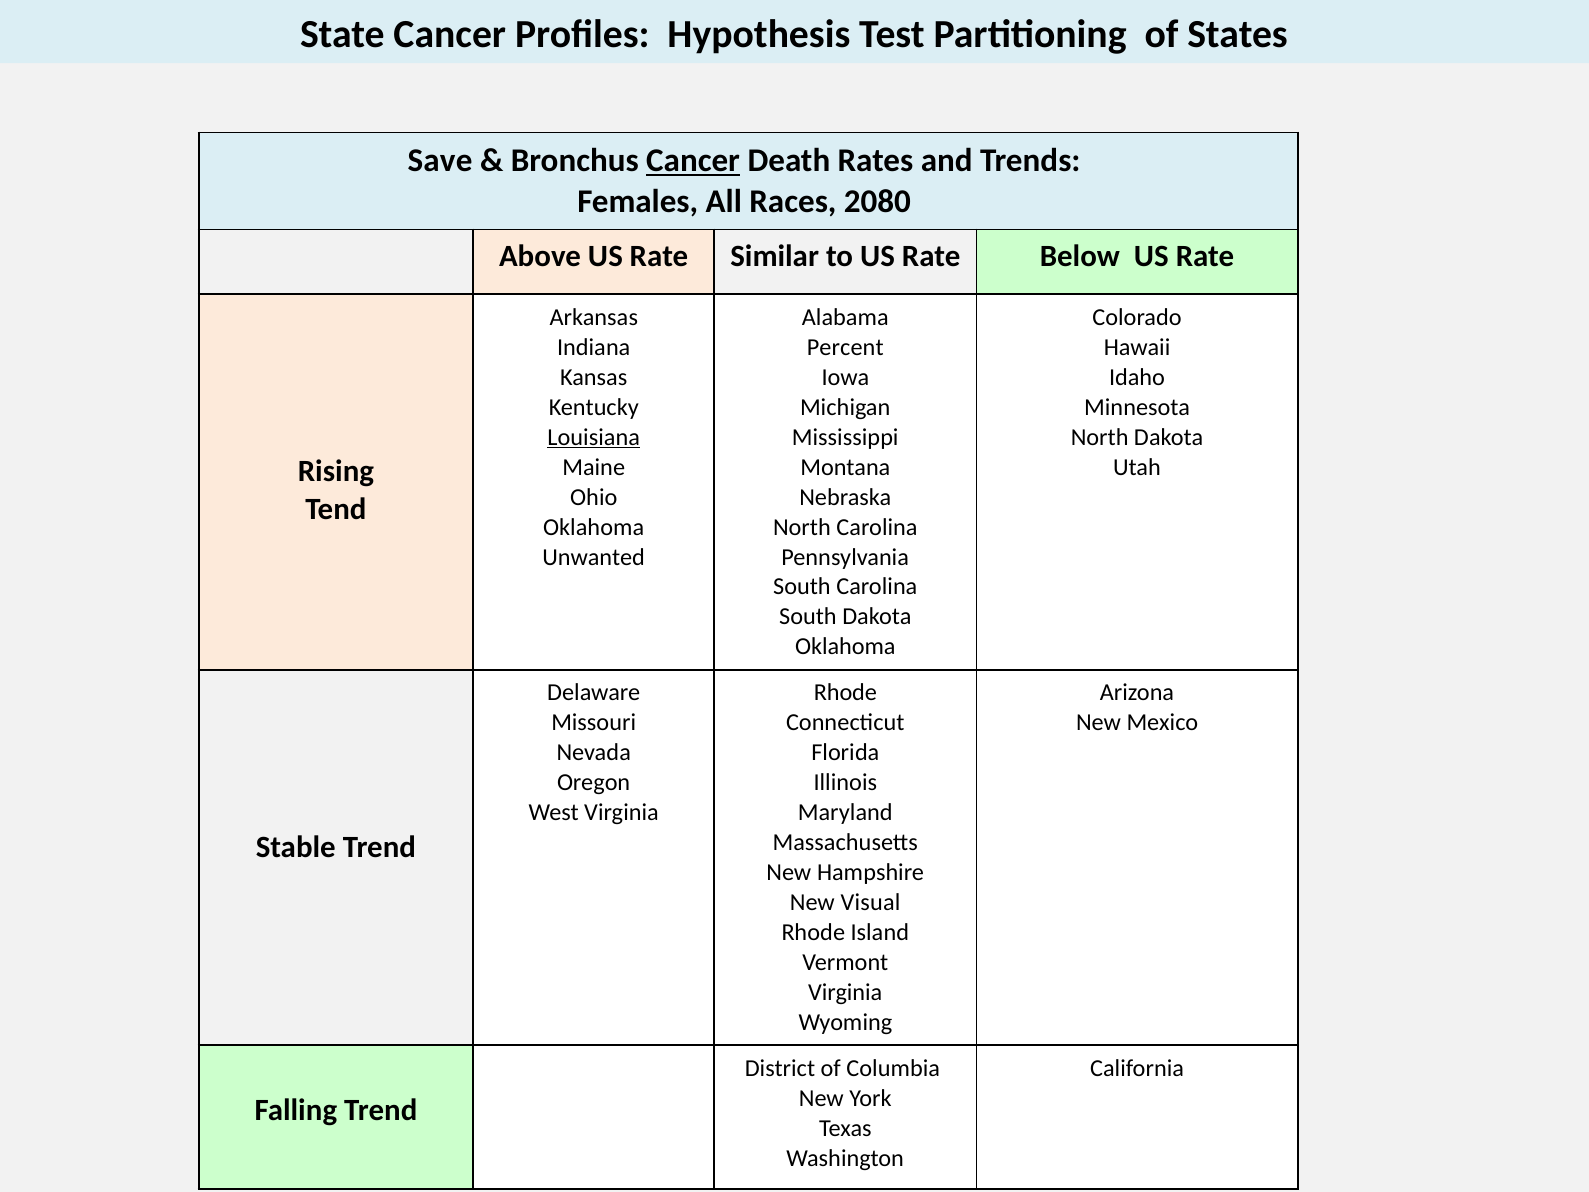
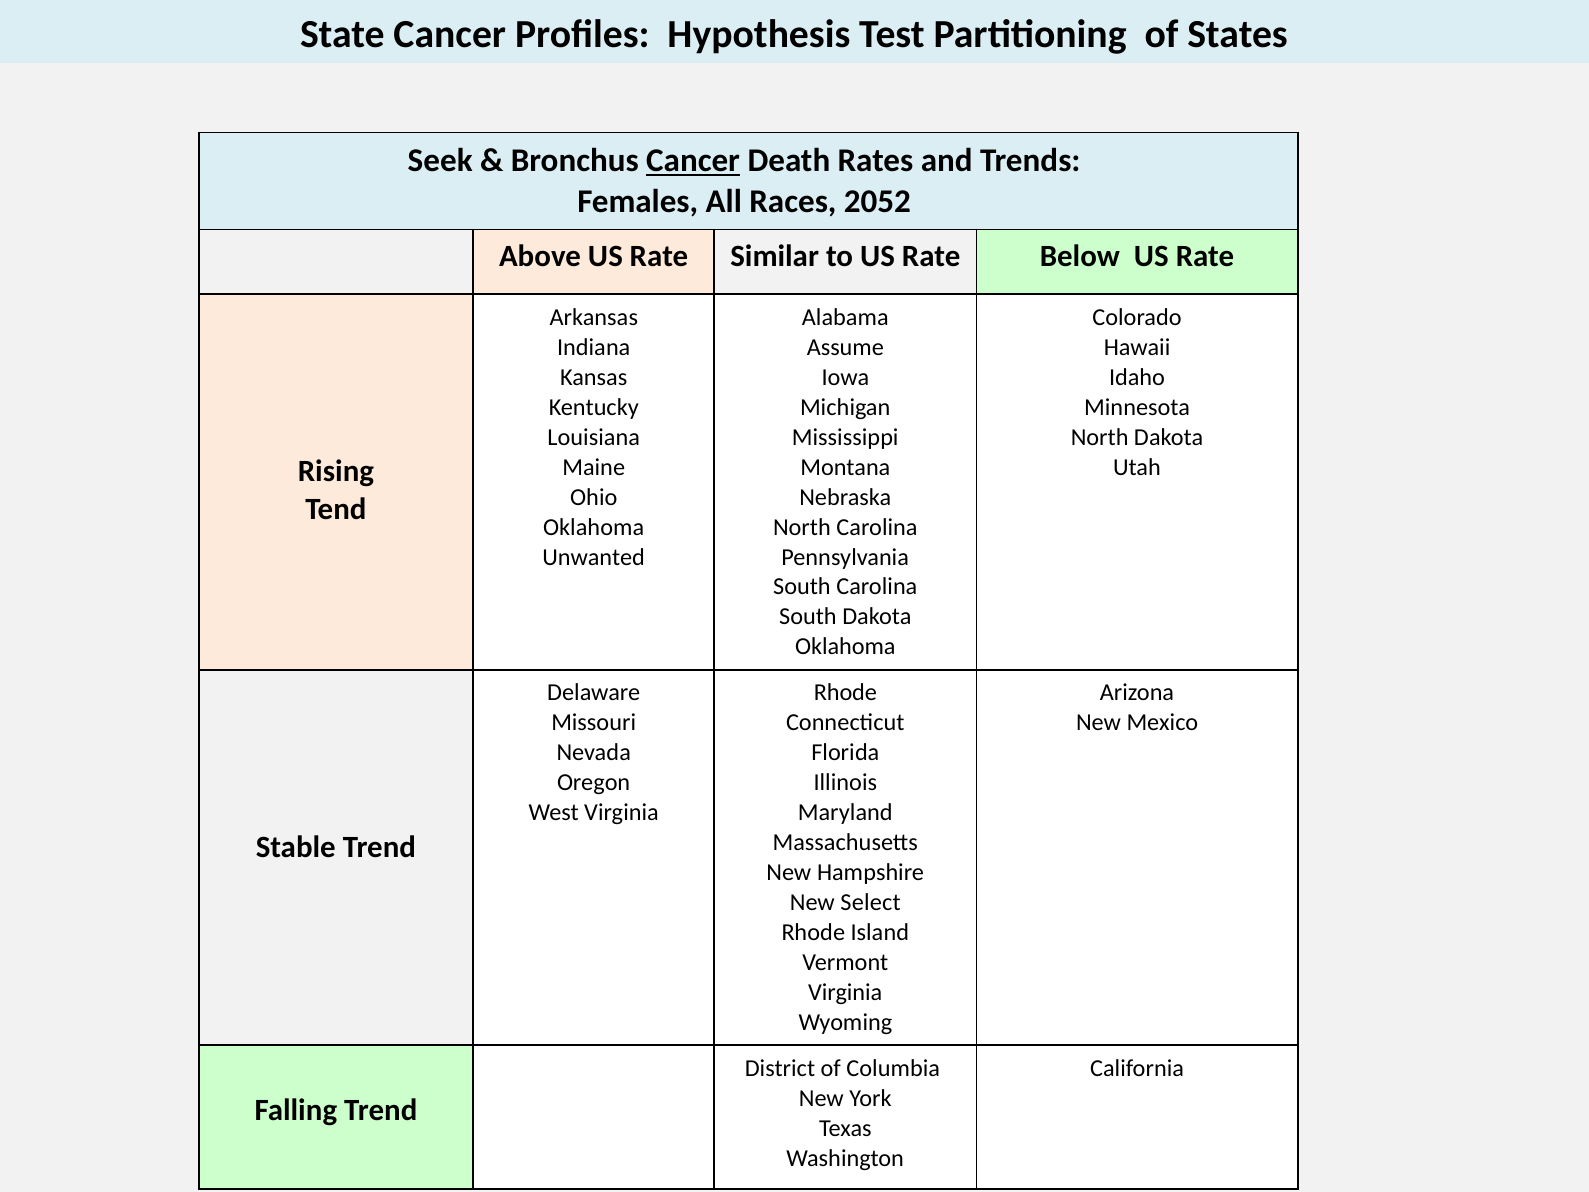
Save: Save -> Seek
2080: 2080 -> 2052
Percent: Percent -> Assume
Louisiana underline: present -> none
Visual: Visual -> Select
